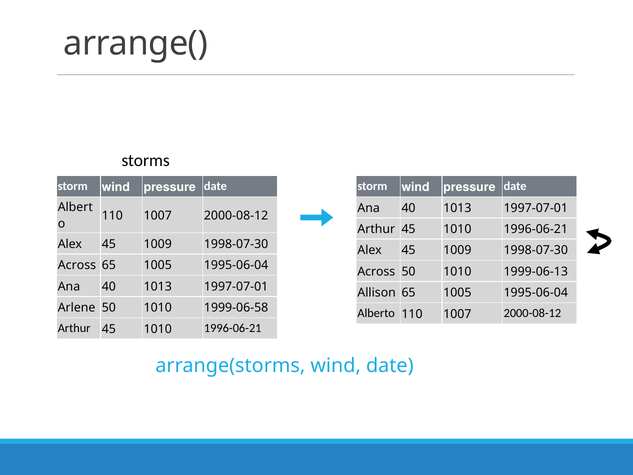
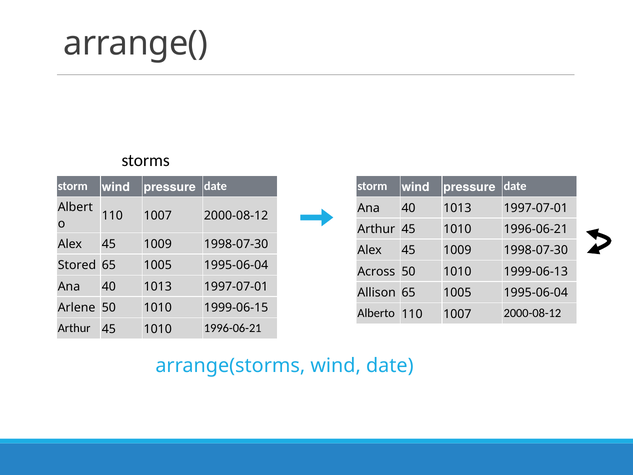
Across at (77, 265): Across -> Stored
1999-06-58: 1999-06-58 -> 1999-06-15
